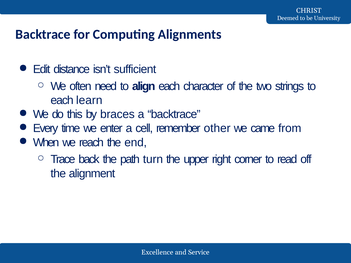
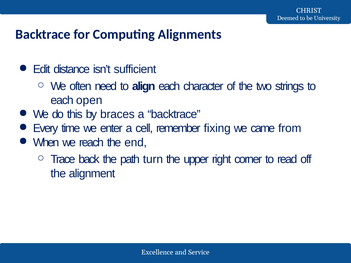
learn: learn -> open
other: other -> fixing
